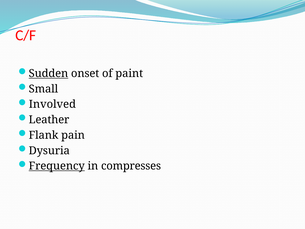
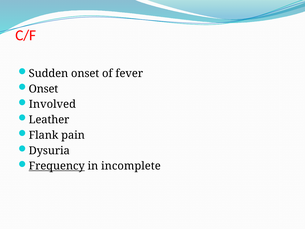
Sudden underline: present -> none
paint: paint -> fever
Small at (43, 89): Small -> Onset
compresses: compresses -> incomplete
